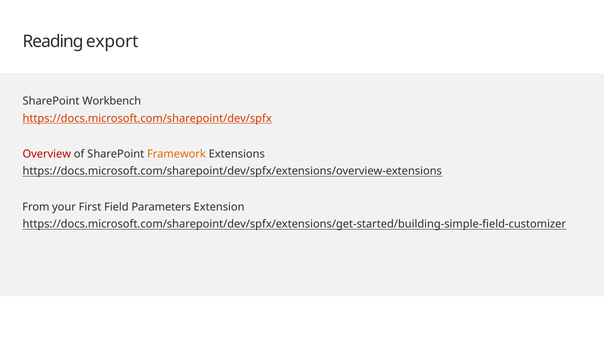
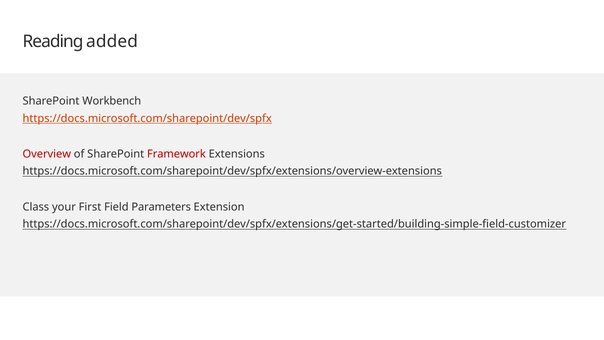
export: export -> added
Framework colour: orange -> red
From: From -> Class
